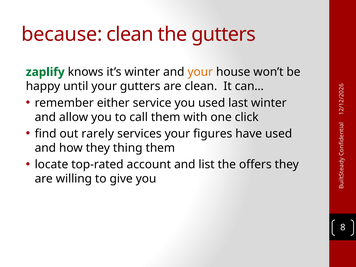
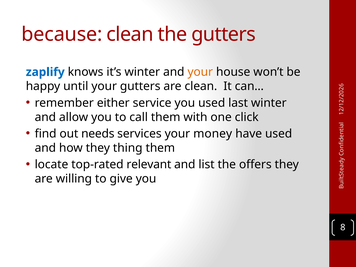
zaplify colour: green -> blue
rarely: rarely -> needs
figures: figures -> money
account: account -> relevant
